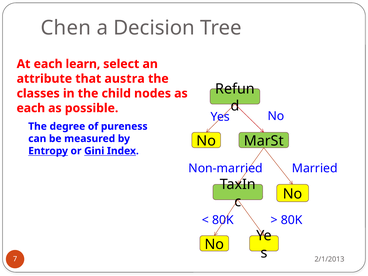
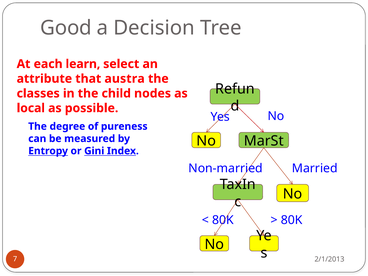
Chen: Chen -> Good
each at (31, 108): each -> local
